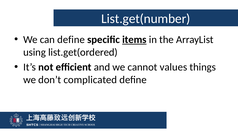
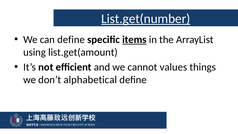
List.get(number underline: none -> present
list.get(ordered: list.get(ordered -> list.get(amount
complicated: complicated -> alphabetical
